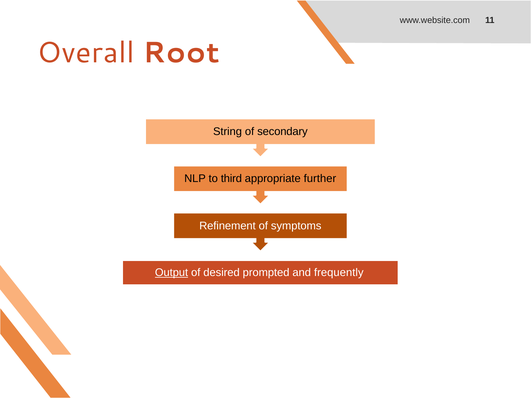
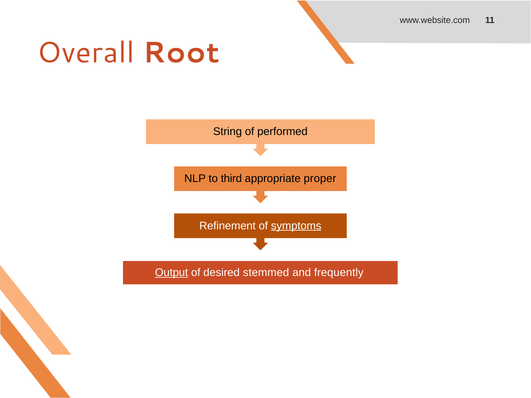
secondary: secondary -> performed
further: further -> proper
symptoms underline: none -> present
prompted: prompted -> stemmed
